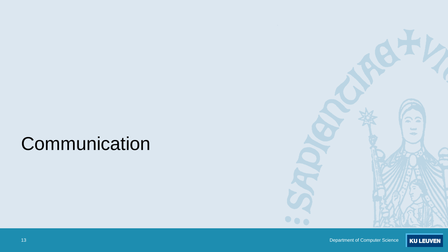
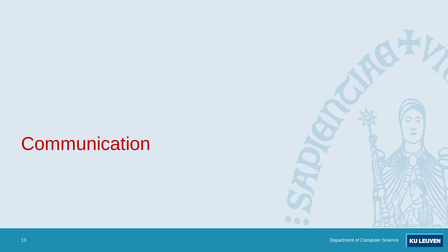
Communication colour: black -> red
